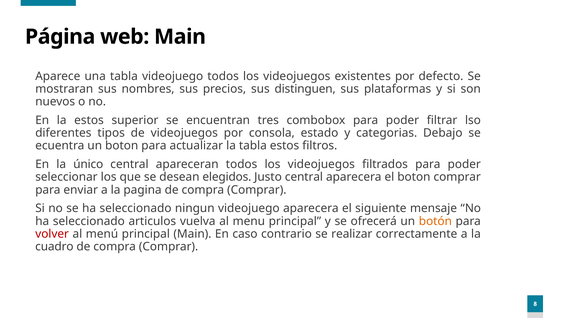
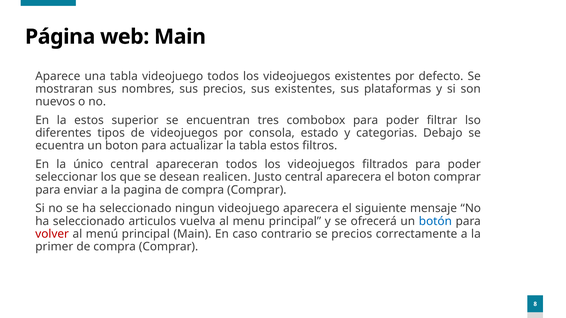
sus distinguen: distinguen -> existentes
elegidos: elegidos -> realicen
botón colour: orange -> blue
se realizar: realizar -> precios
cuadro: cuadro -> primer
